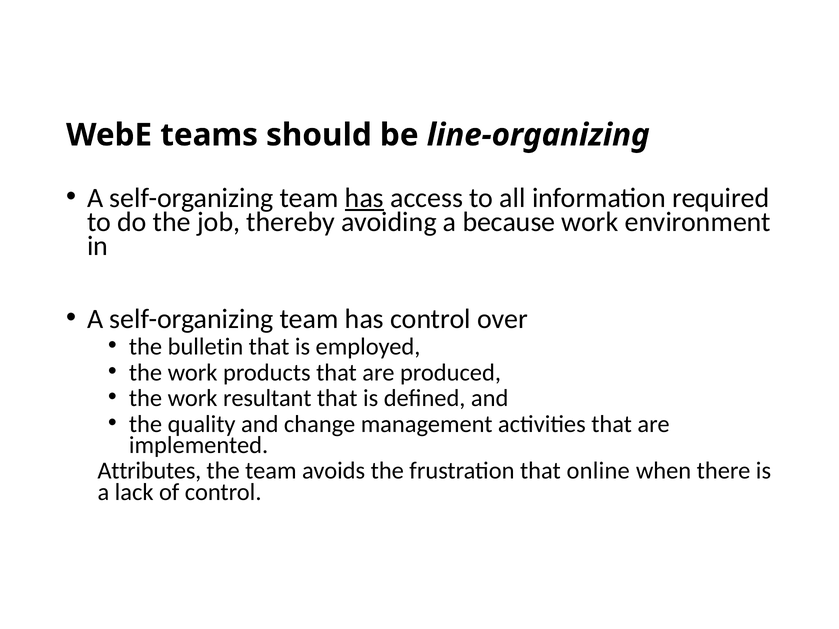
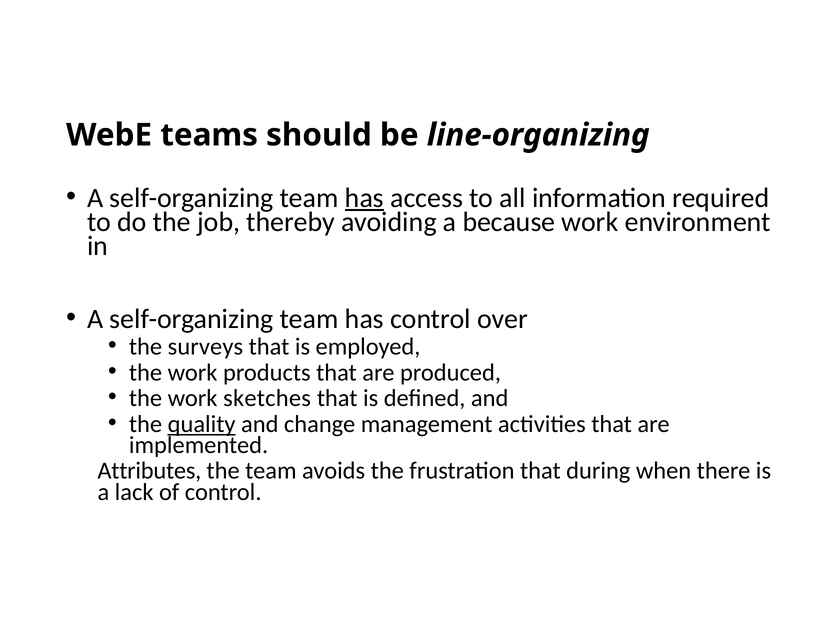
bulletin: bulletin -> surveys
resultant: resultant -> sketches
quality underline: none -> present
online: online -> during
